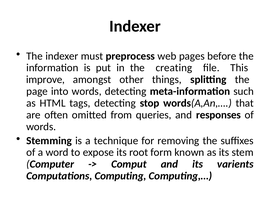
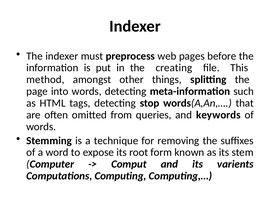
improve: improve -> method
responses: responses -> keywords
